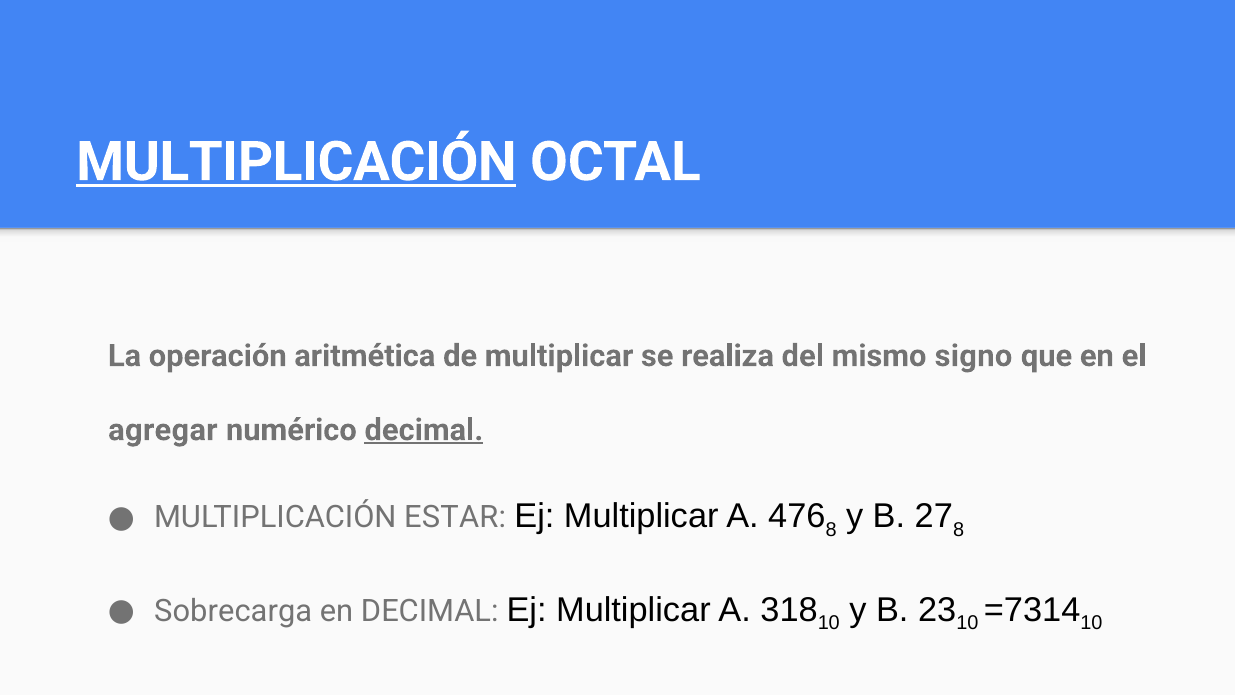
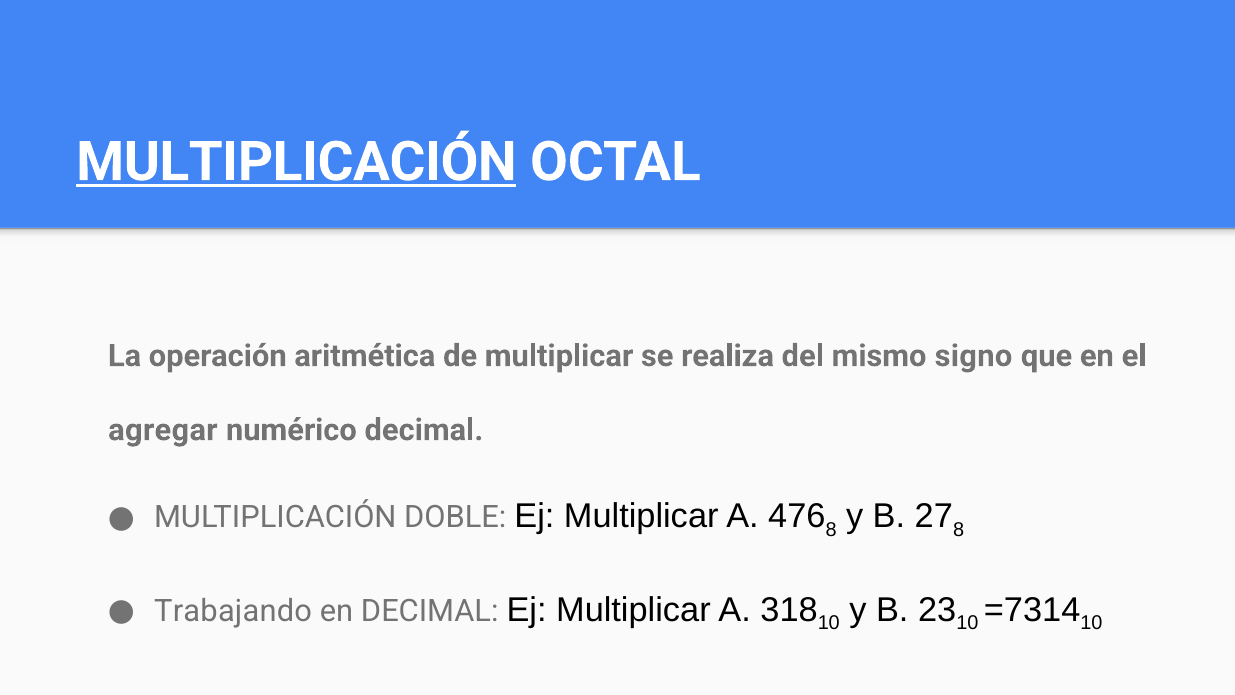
decimal at (424, 430) underline: present -> none
ESTAR: ESTAR -> DOBLE
Sobrecarga: Sobrecarga -> Trabajando
